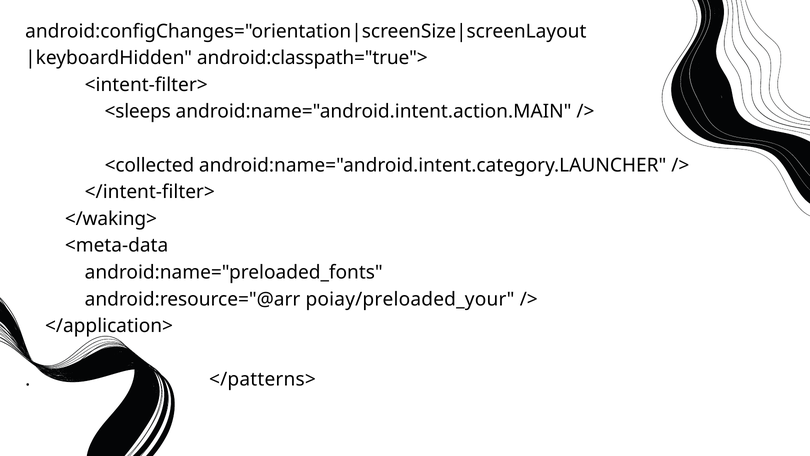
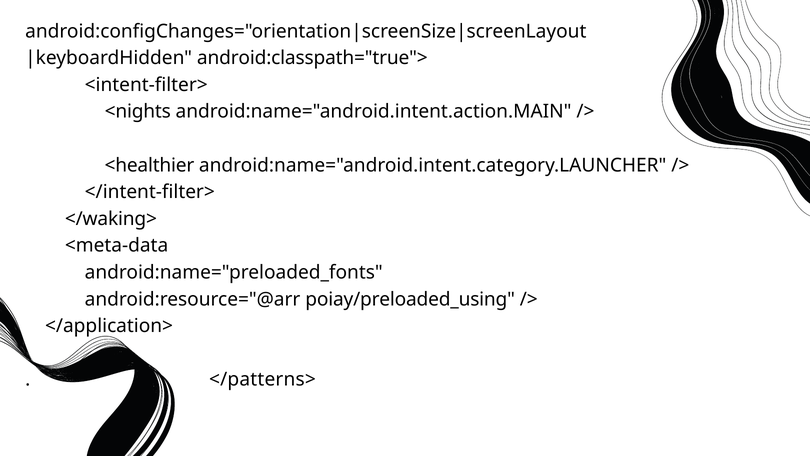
<sleeps: <sleeps -> <nights
<collected: <collected -> <healthier
poiay/preloaded_your: poiay/preloaded_your -> poiay/preloaded_using
